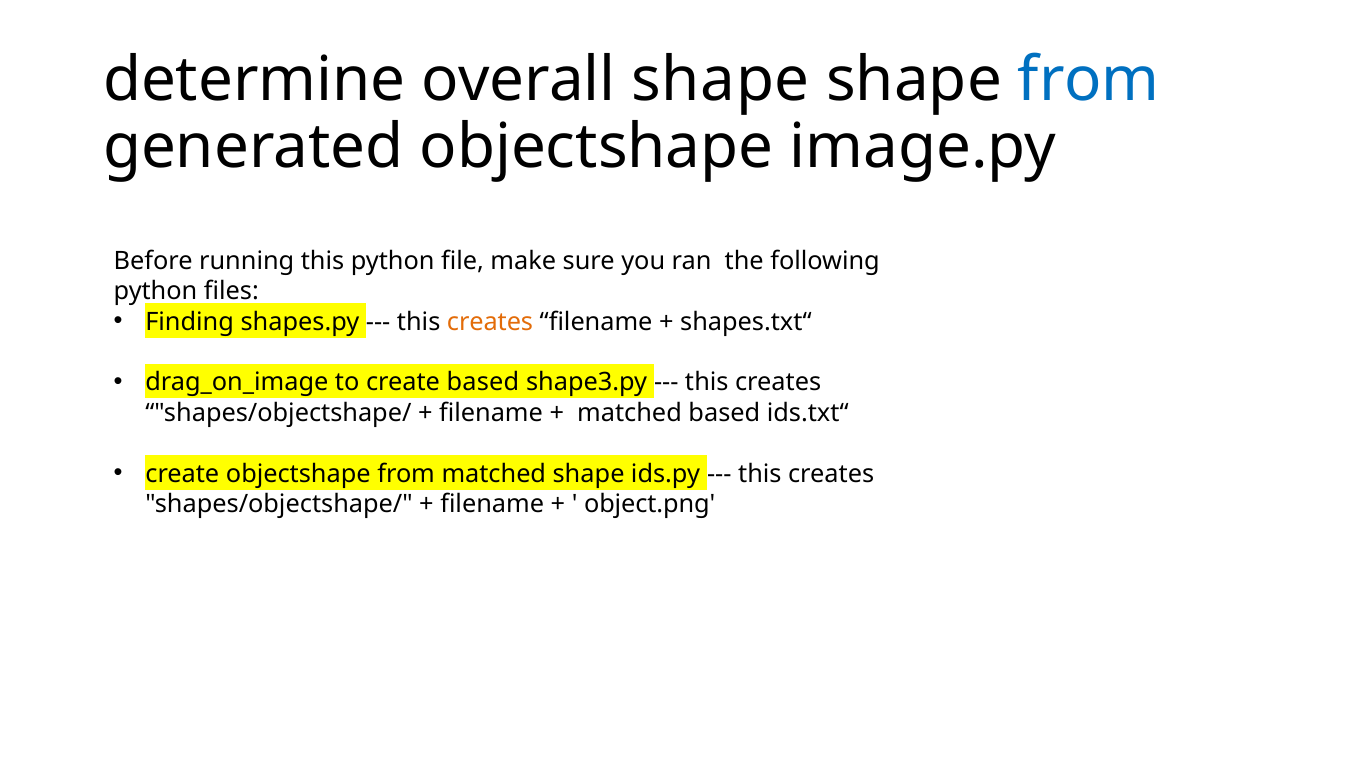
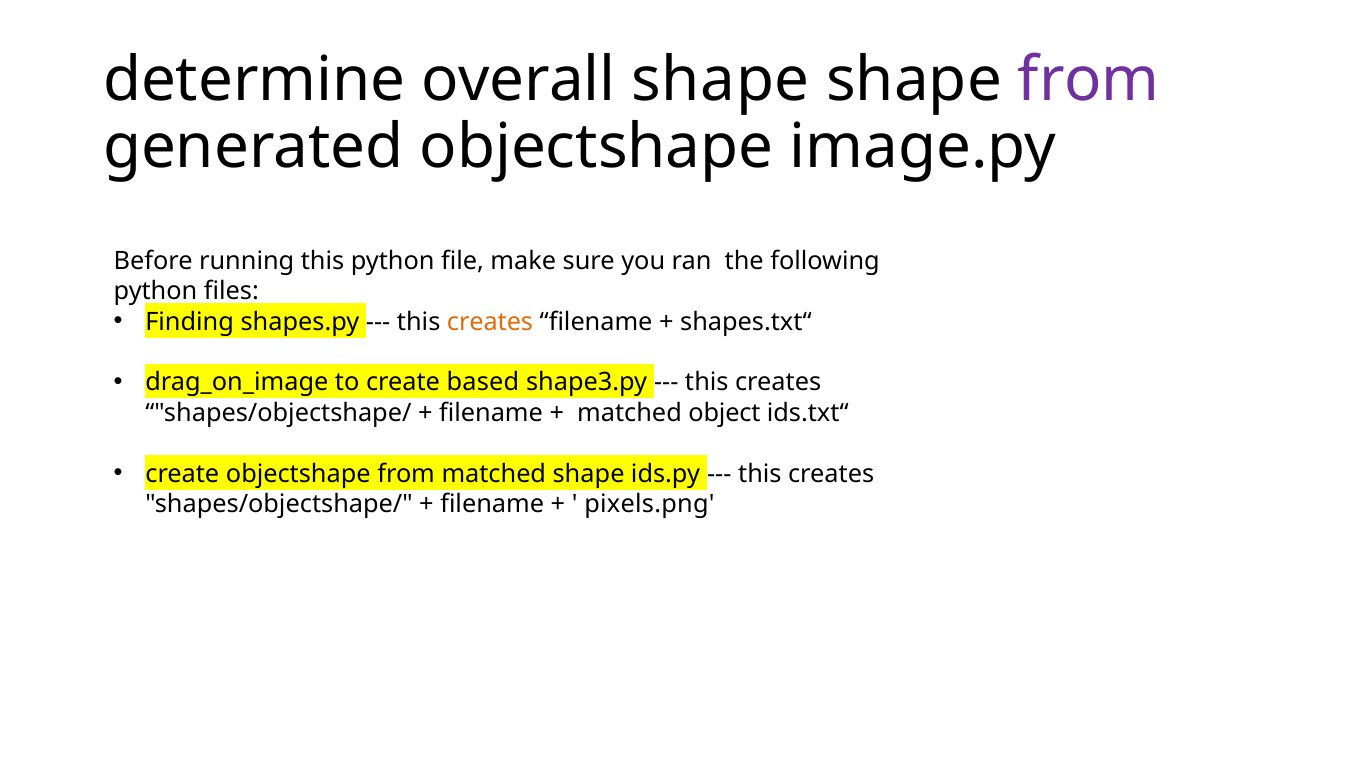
from at (1089, 80) colour: blue -> purple
matched based: based -> object
object.png: object.png -> pixels.png
